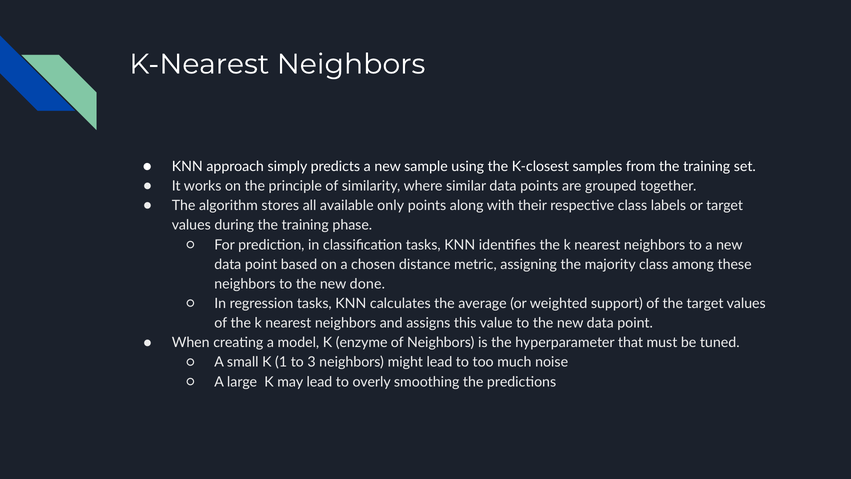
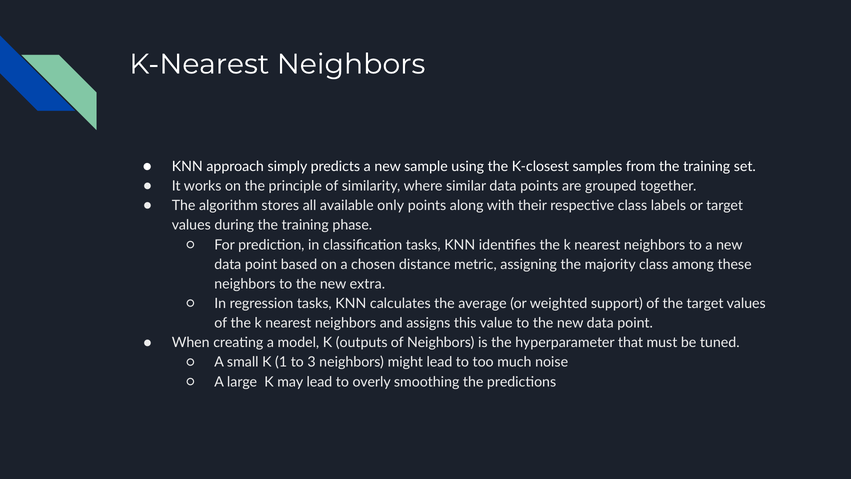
done: done -> extra
enzyme: enzyme -> outputs
